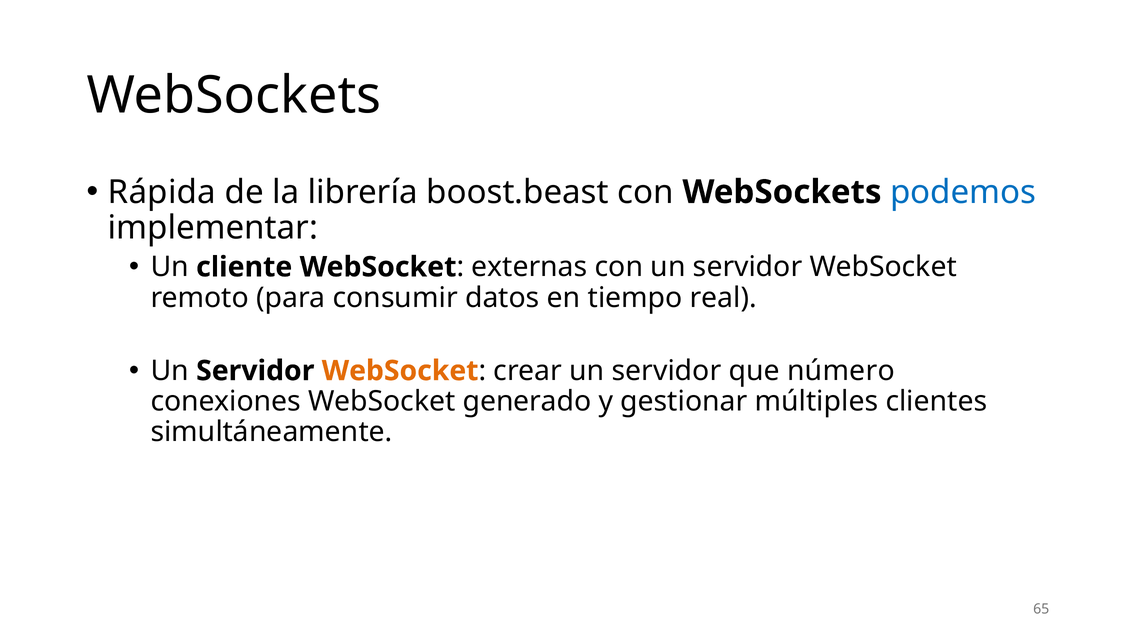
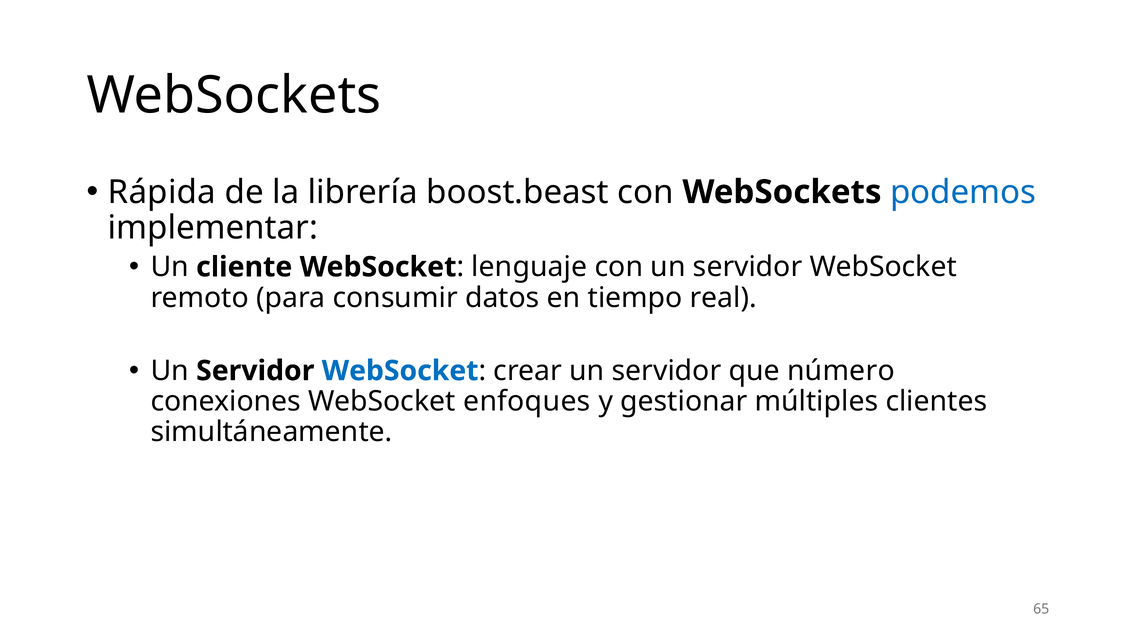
externas: externas -> lenguaje
WebSocket at (400, 371) colour: orange -> blue
generado: generado -> enfoques
